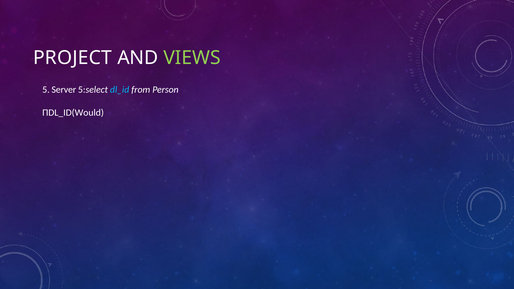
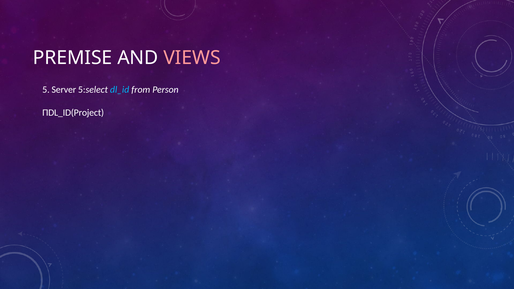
PROJECT: PROJECT -> PREMISE
VIEWS colour: light green -> pink
ΠDL_ID(Would: ΠDL_ID(Would -> ΠDL_ID(Project
